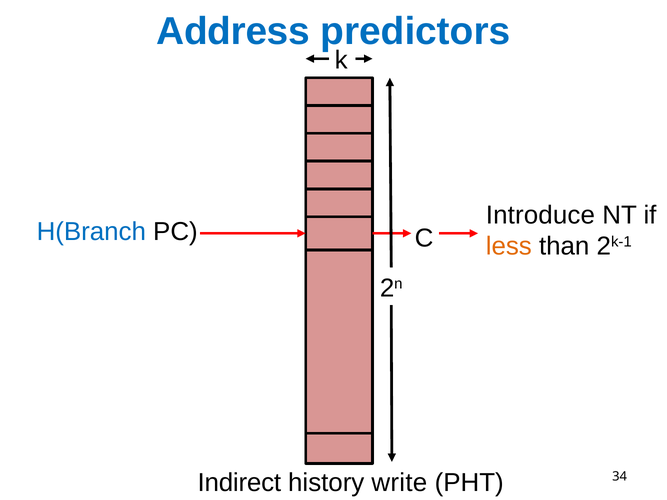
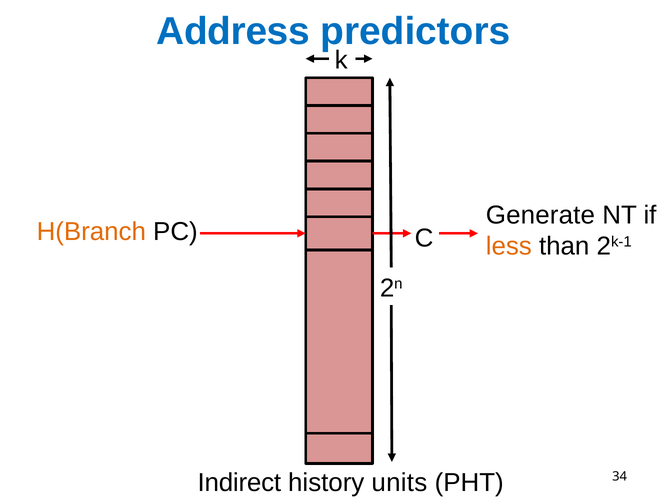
Introduce: Introduce -> Generate
H(Branch colour: blue -> orange
write: write -> units
